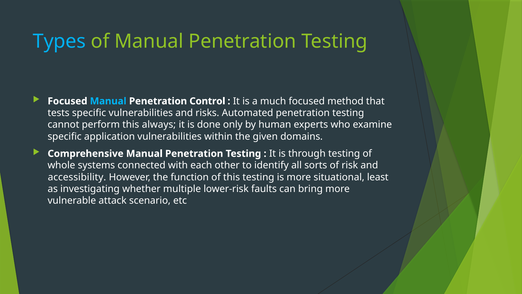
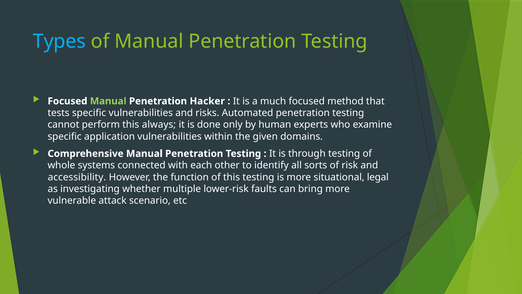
Manual at (108, 101) colour: light blue -> light green
Control: Control -> Hacker
least: least -> legal
